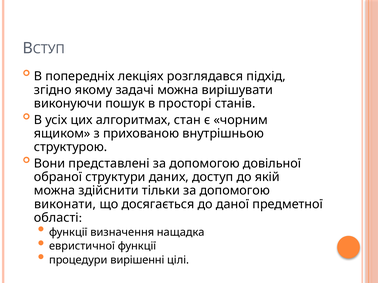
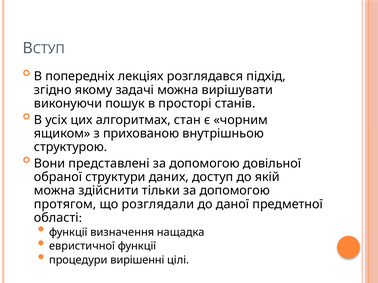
виконати: виконати -> протягом
досягається: досягається -> розглядали
